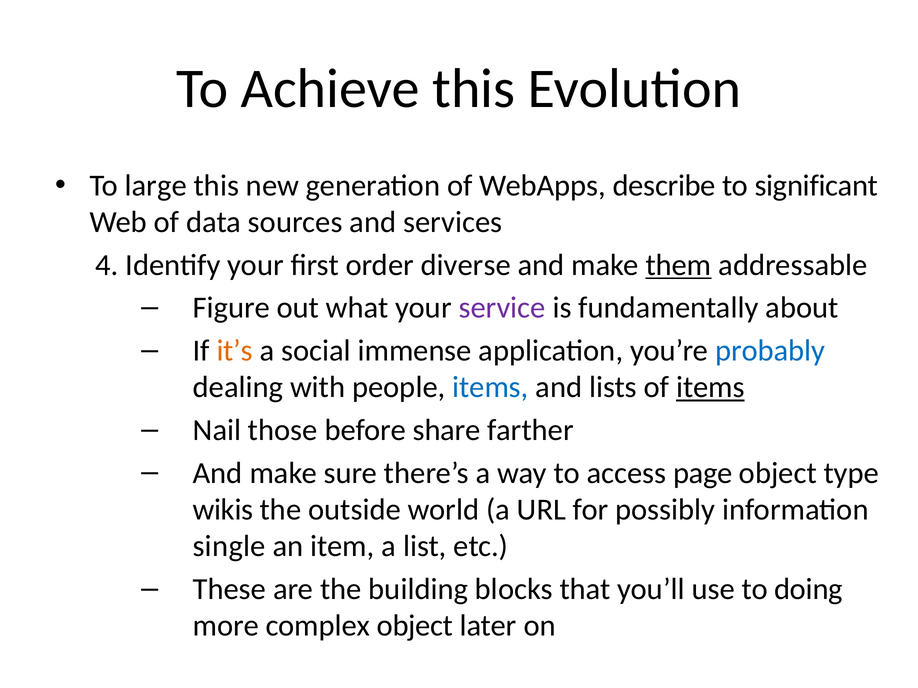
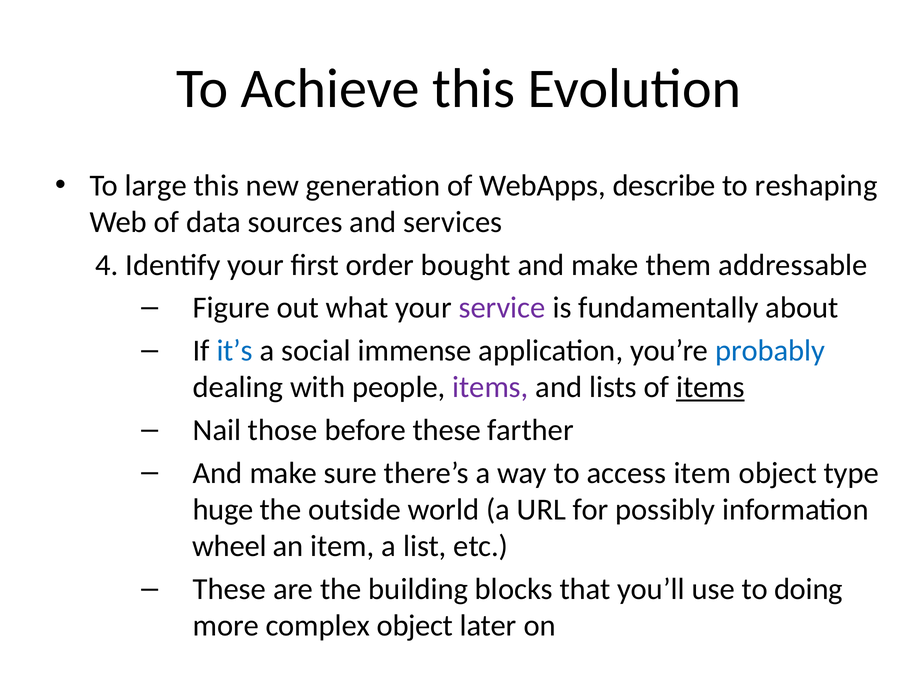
significant: significant -> reshaping
diverse: diverse -> bought
them underline: present -> none
it’s colour: orange -> blue
items at (490, 388) colour: blue -> purple
before share: share -> these
access page: page -> item
wikis: wikis -> huge
single: single -> wheel
